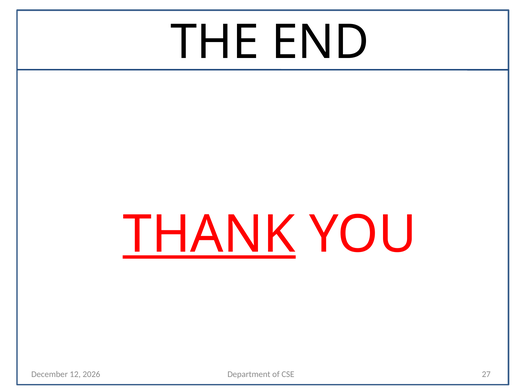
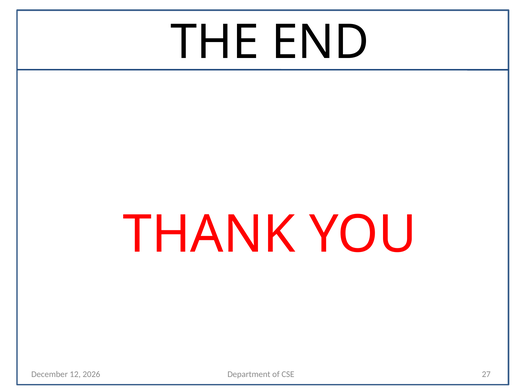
THANK underline: present -> none
